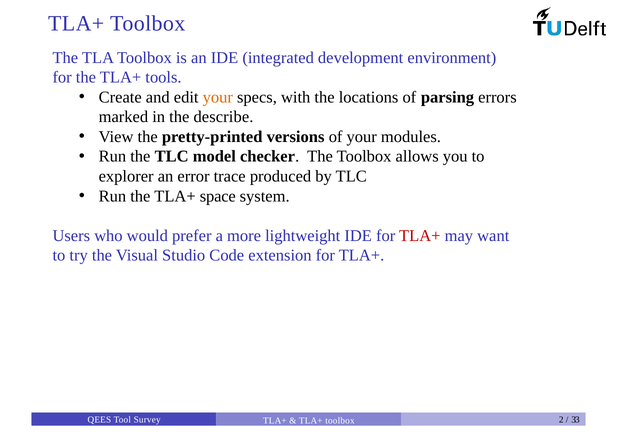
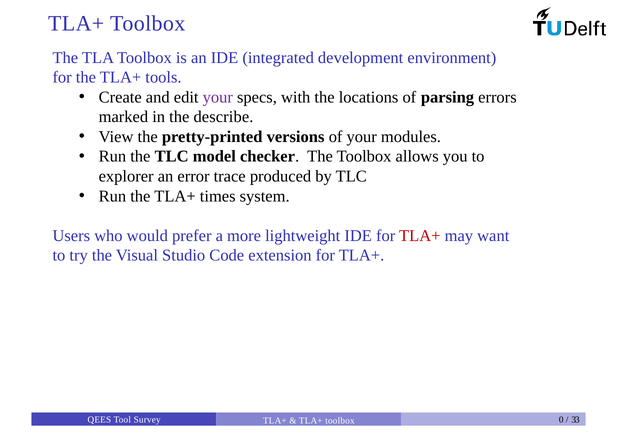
your at (218, 97) colour: orange -> purple
space: space -> times
2: 2 -> 0
